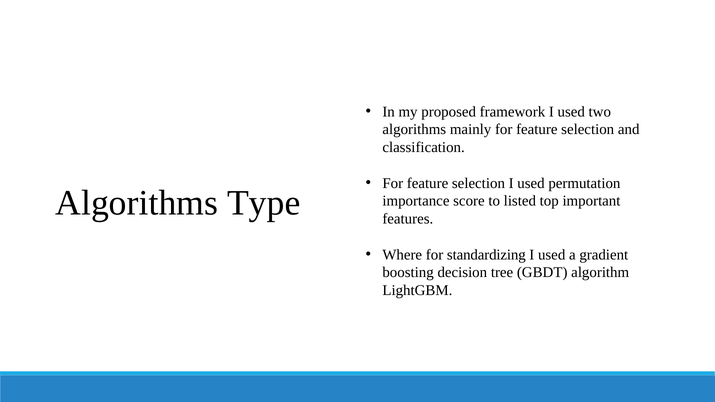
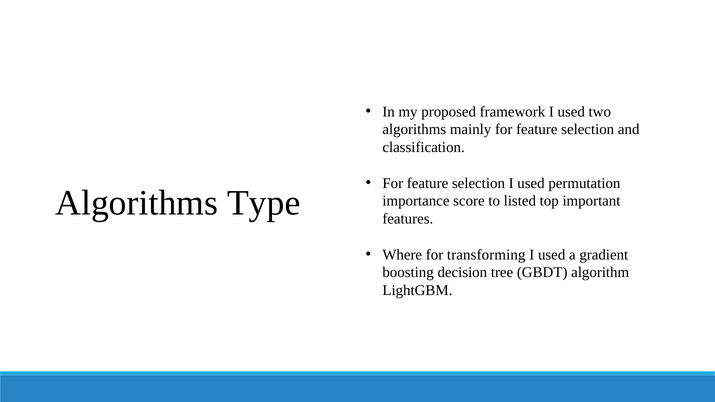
standardizing: standardizing -> transforming
